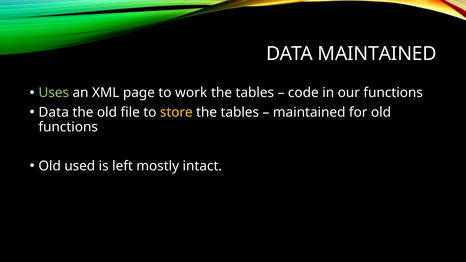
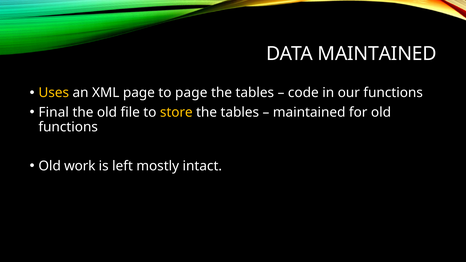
Uses colour: light green -> yellow
to work: work -> page
Data at (54, 112): Data -> Final
used: used -> work
